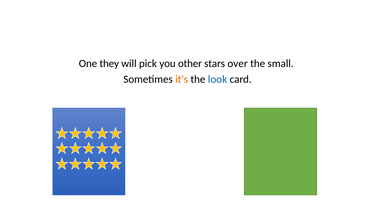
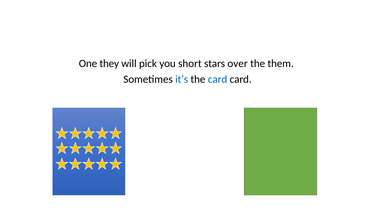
other: other -> short
small: small -> them
it’s colour: orange -> blue
the look: look -> card
